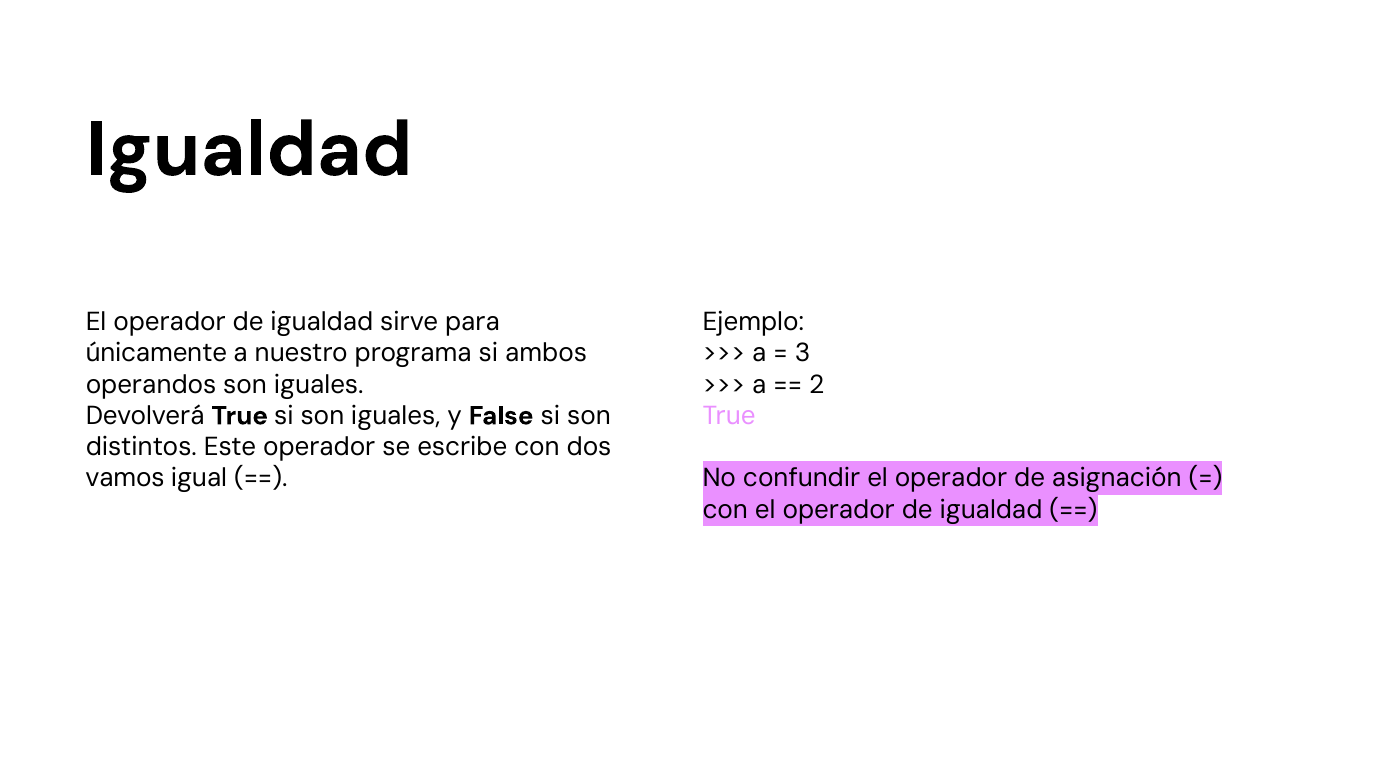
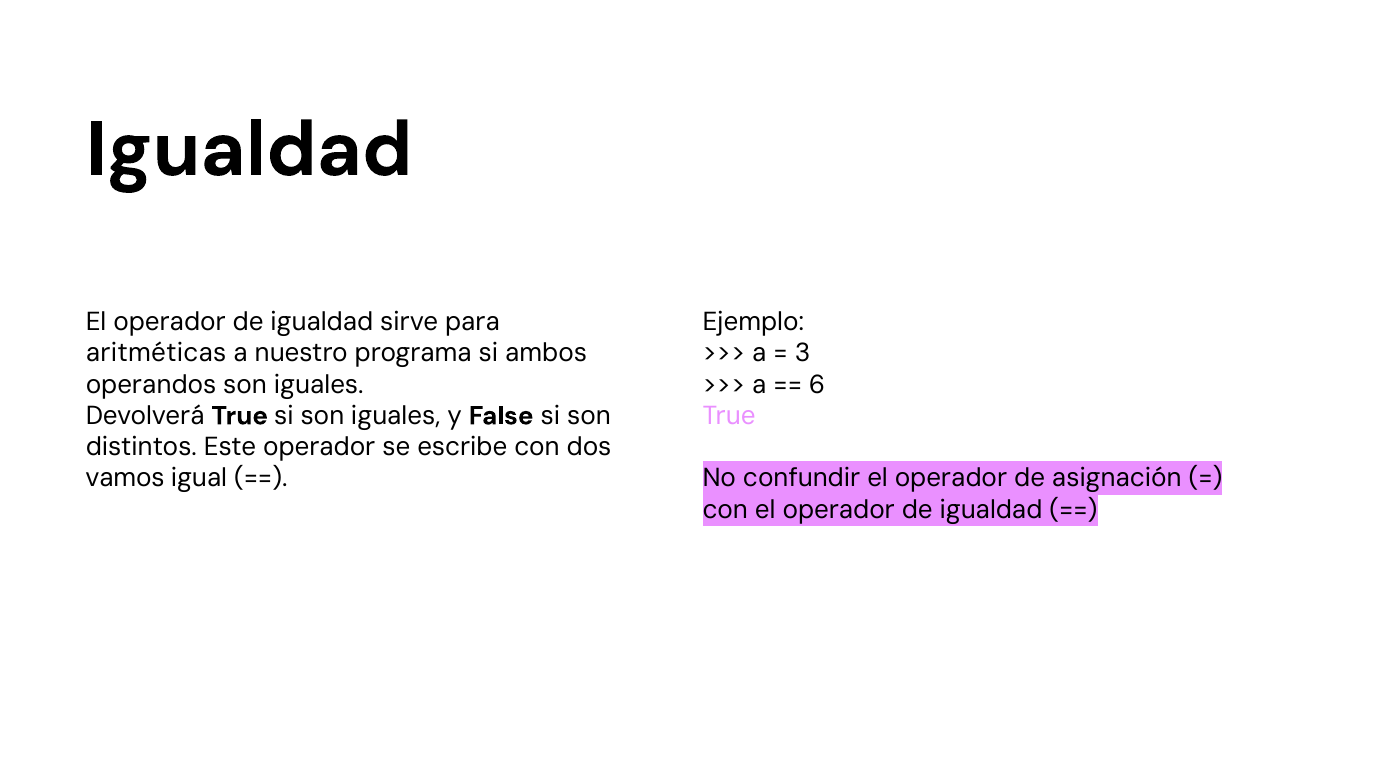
únicamente: únicamente -> aritméticas
2: 2 -> 6
